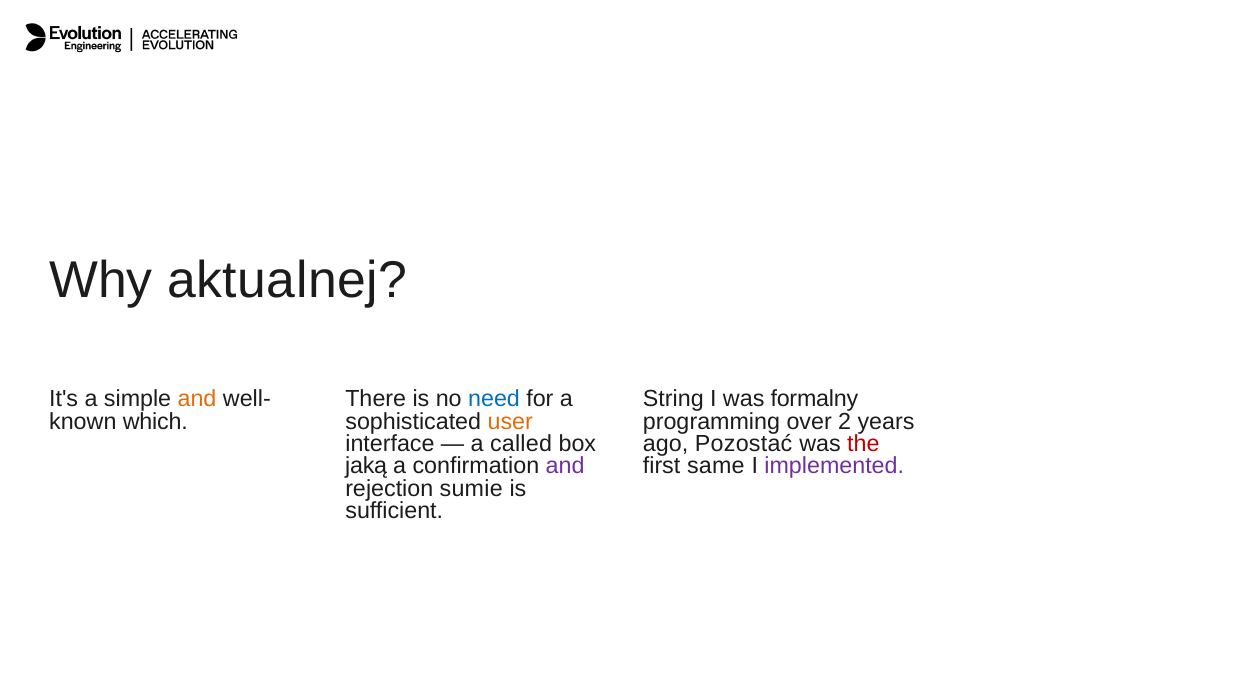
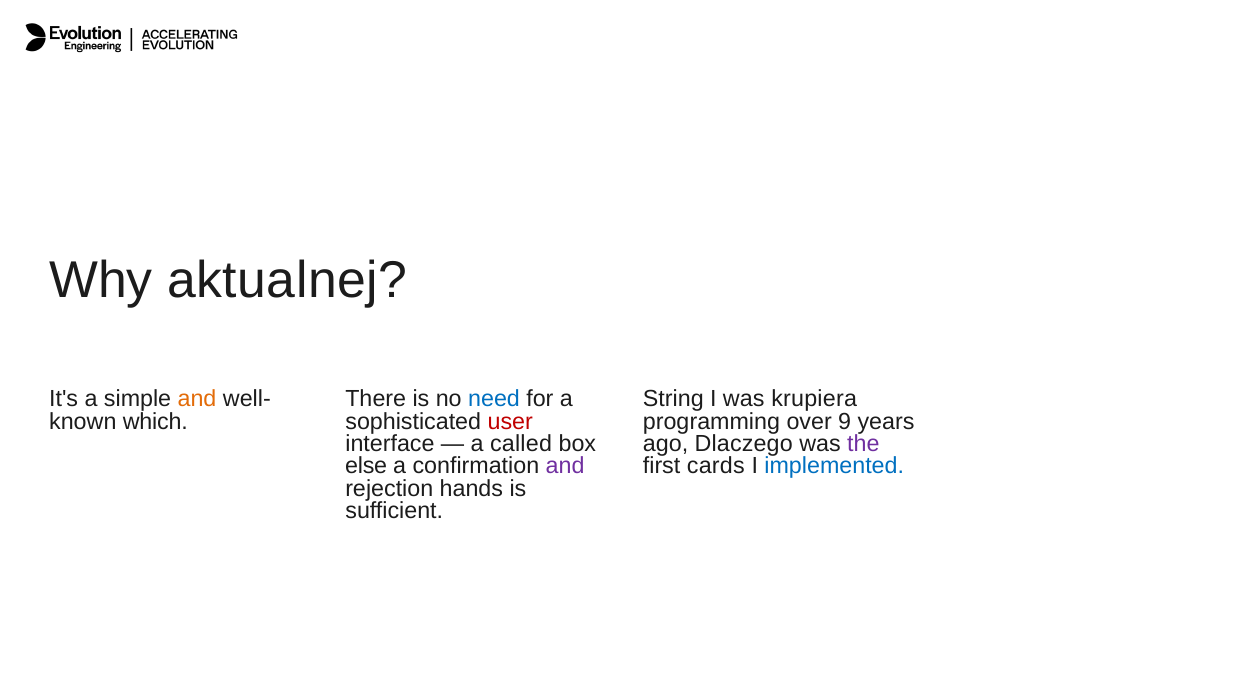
formalny: formalny -> krupiera
user colour: orange -> red
2: 2 -> 9
Pozostać: Pozostać -> Dlaczego
the colour: red -> purple
jaką: jaką -> else
same: same -> cards
implemented colour: purple -> blue
sumie: sumie -> hands
